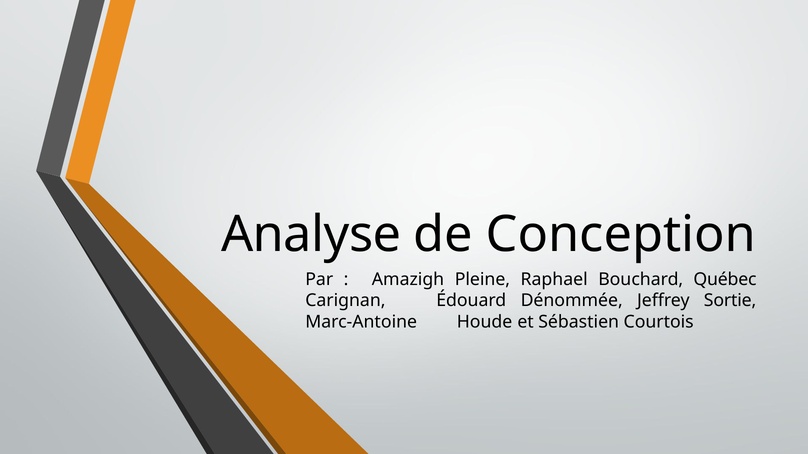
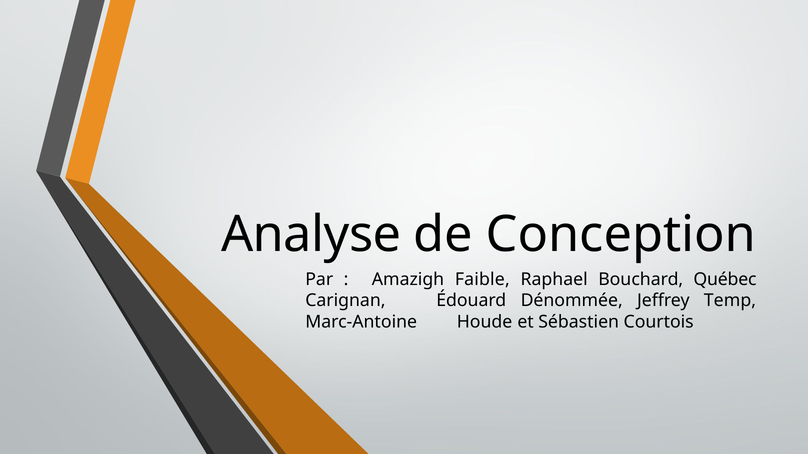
Pleine: Pleine -> Faible
Sortie: Sortie -> Temp
